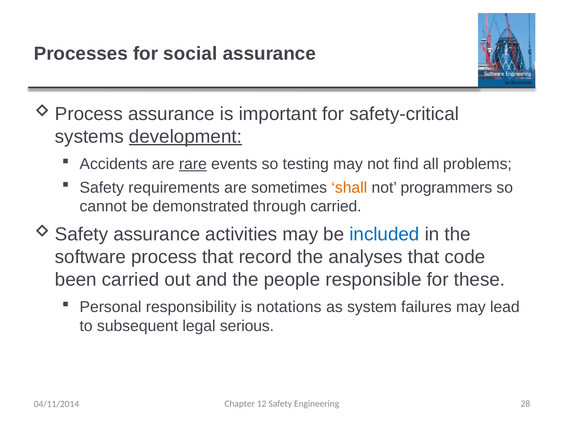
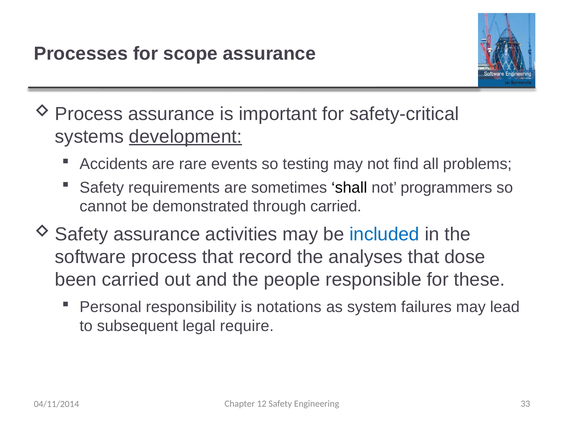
social: social -> scope
rare underline: present -> none
shall colour: orange -> black
code: code -> dose
serious: serious -> require
28: 28 -> 33
